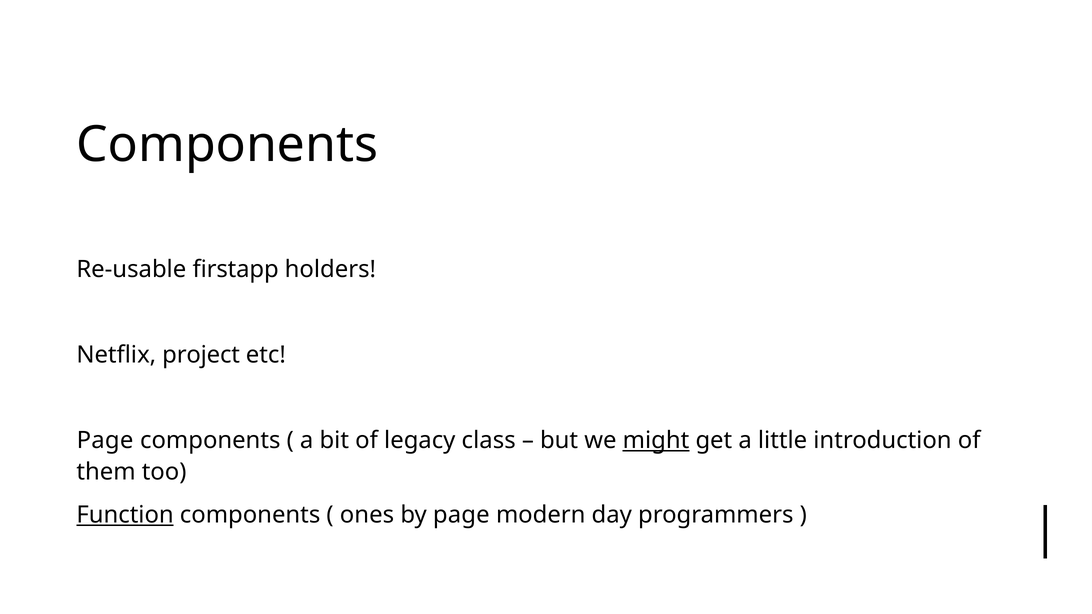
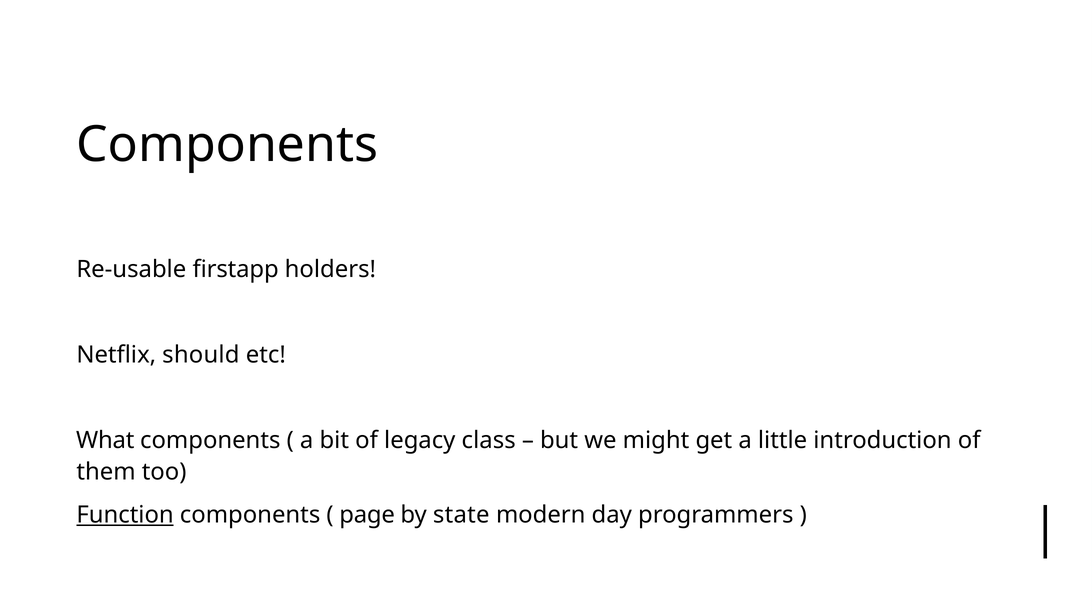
project: project -> should
Page at (105, 441): Page -> What
might underline: present -> none
ones: ones -> page
by page: page -> state
